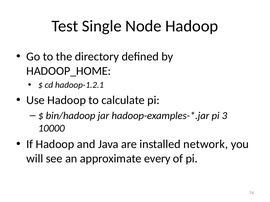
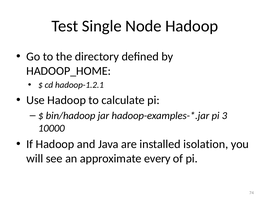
network: network -> isolation
